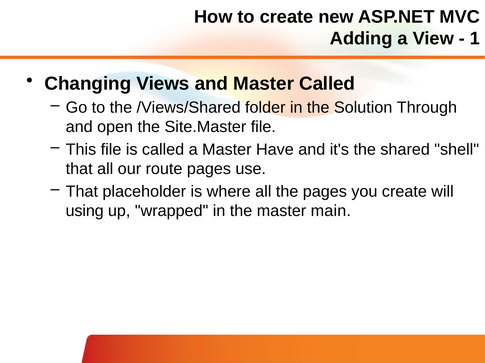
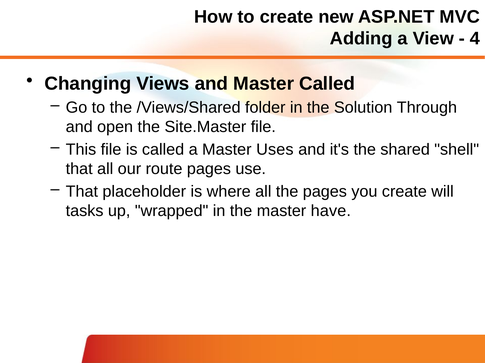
1: 1 -> 4
Have: Have -> Uses
using: using -> tasks
main: main -> have
